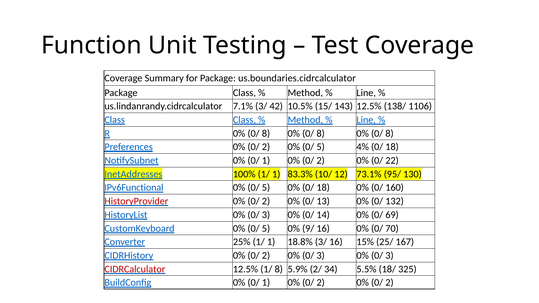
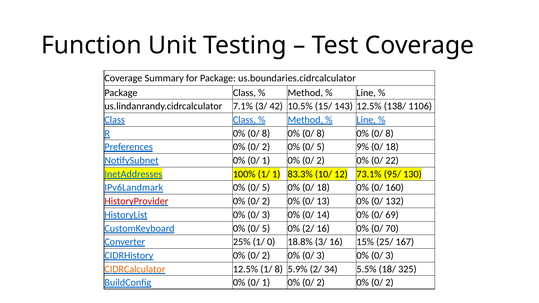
4%: 4% -> 9%
IPv6Functional: IPv6Functional -> IPv6Landmark
0% 9/: 9/ -> 2/
25% 1/ 1: 1 -> 0
CIDRCalculator colour: red -> orange
